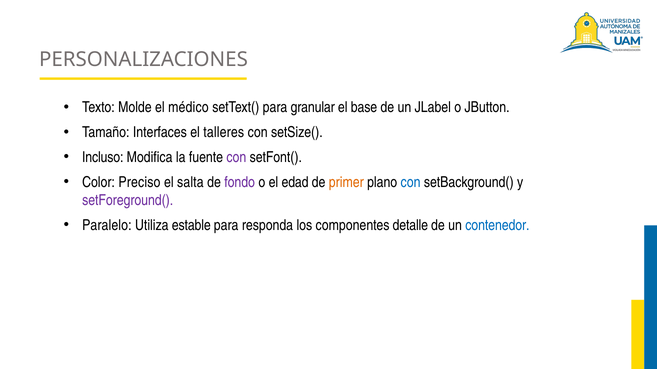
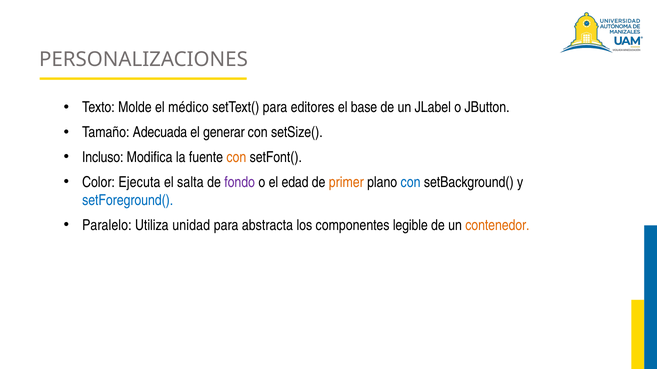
granular: granular -> editores
Interfaces: Interfaces -> Adecuada
talleres: talleres -> generar
con at (236, 158) colour: purple -> orange
Preciso: Preciso -> Ejecuta
setForeground( colour: purple -> blue
estable: estable -> unidad
responda: responda -> abstracta
detalle: detalle -> legible
contenedor colour: blue -> orange
